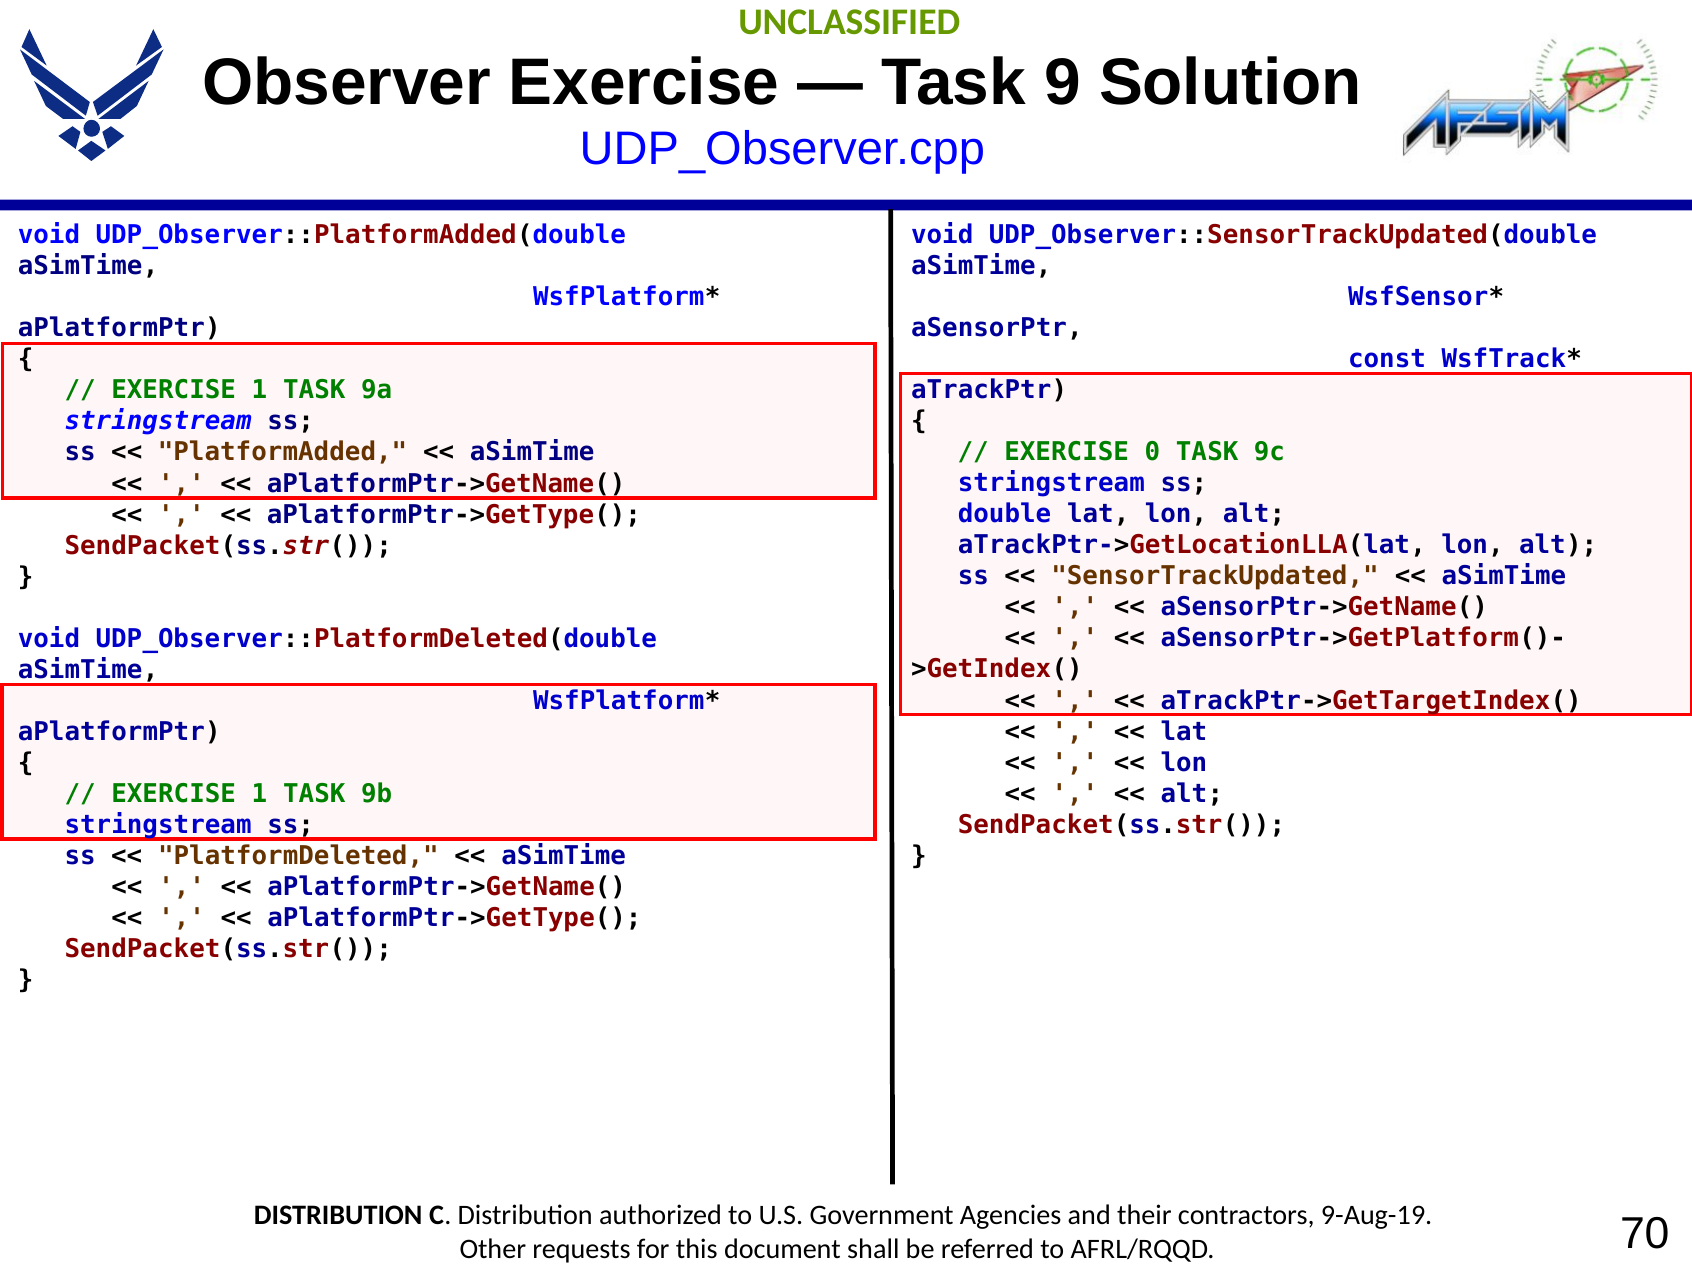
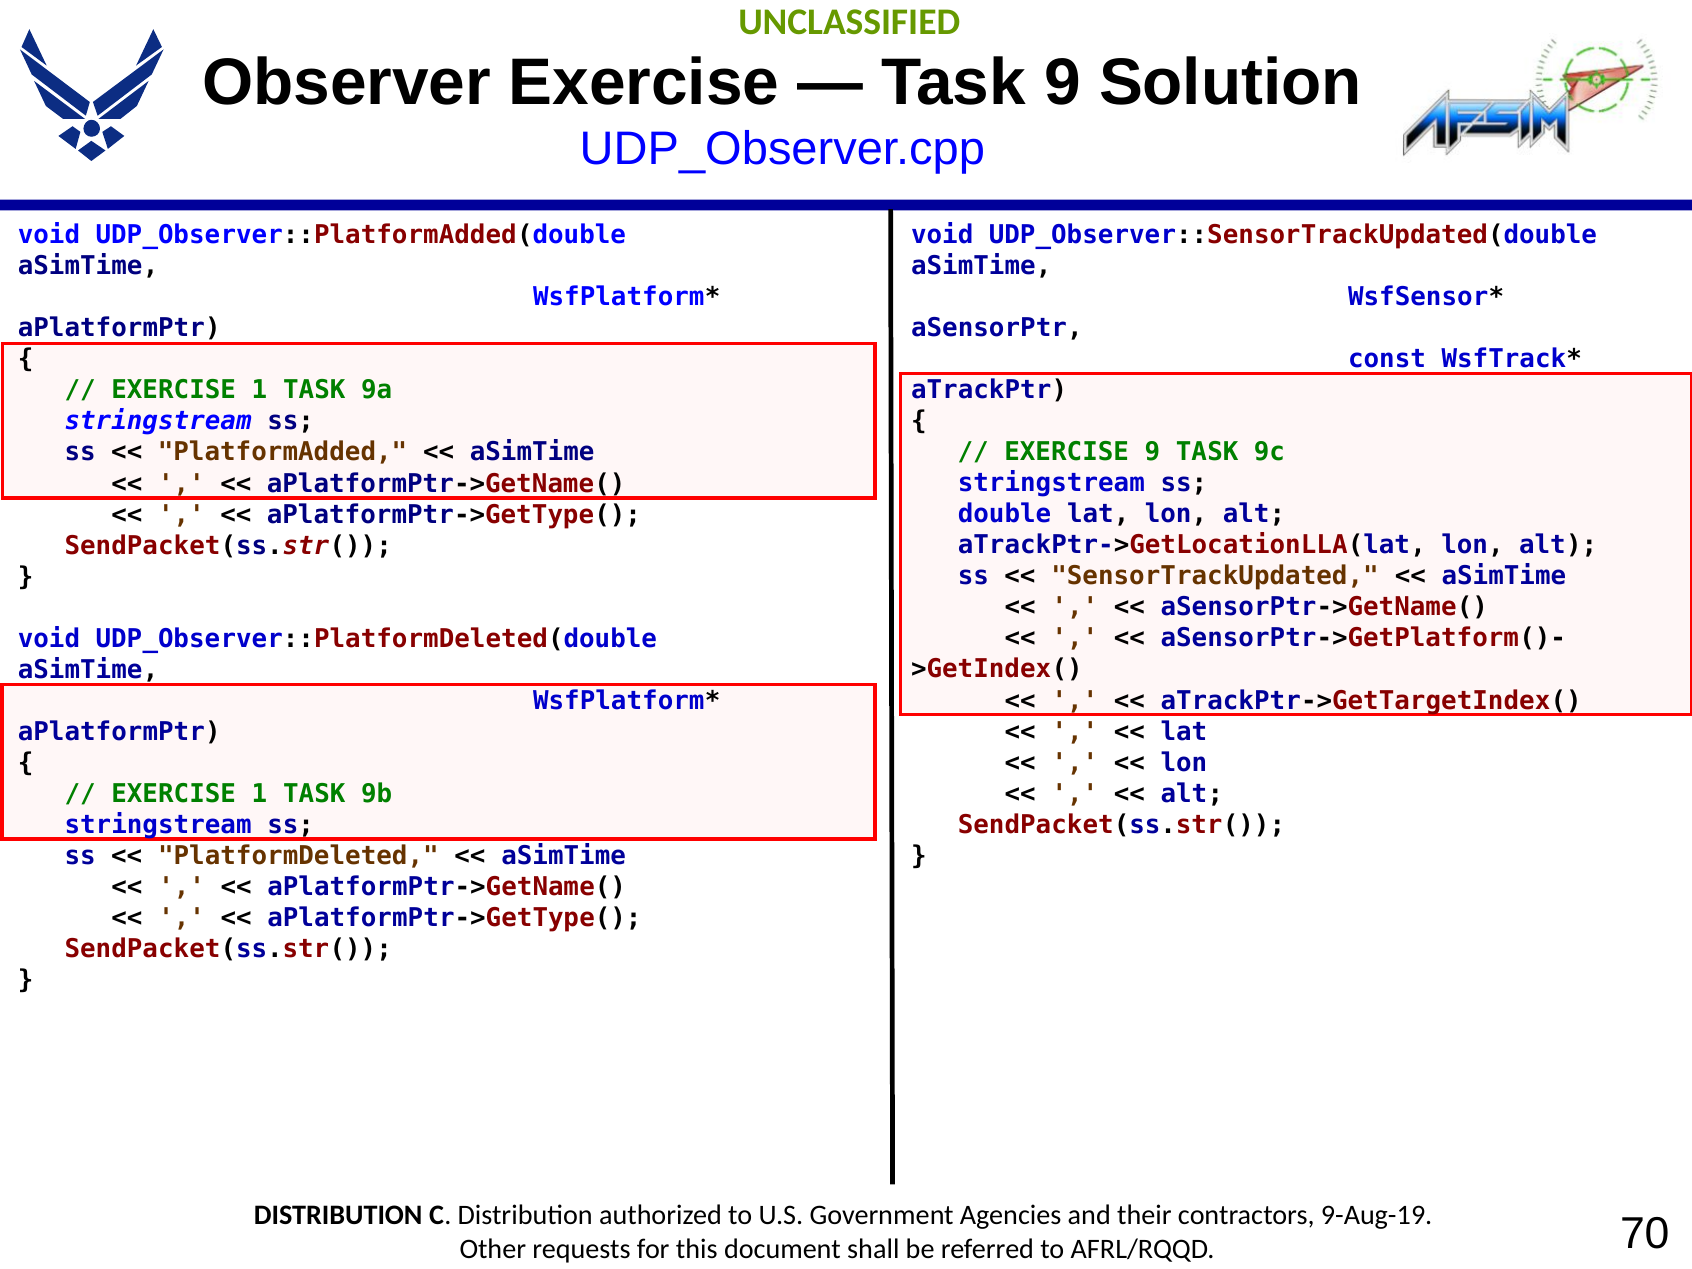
EXERCISE 0: 0 -> 9
